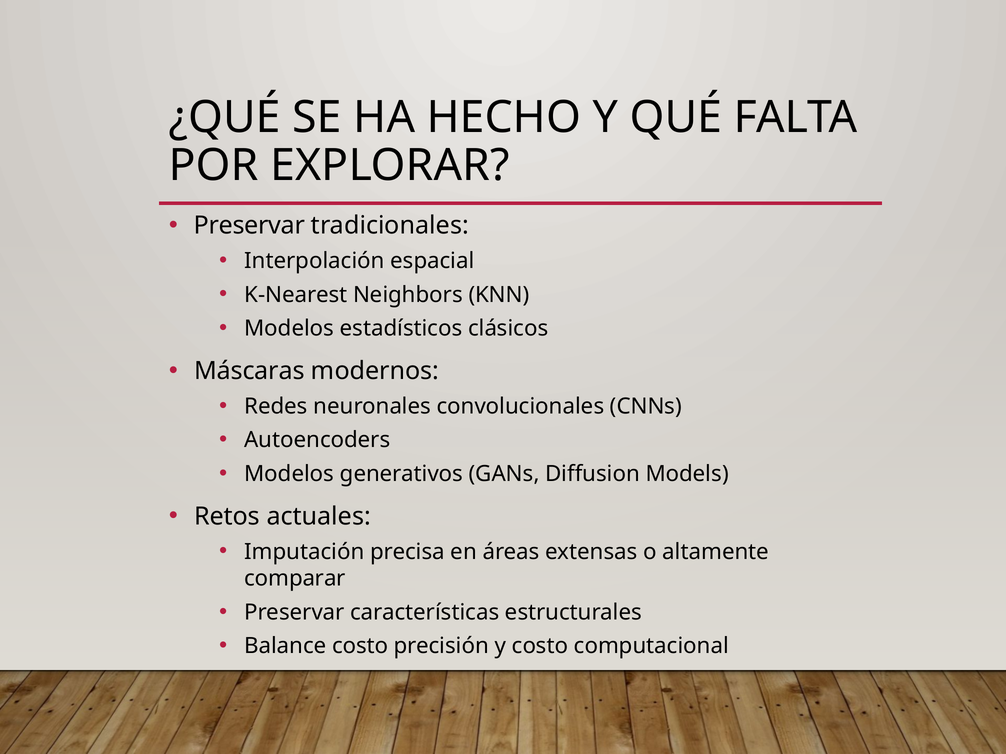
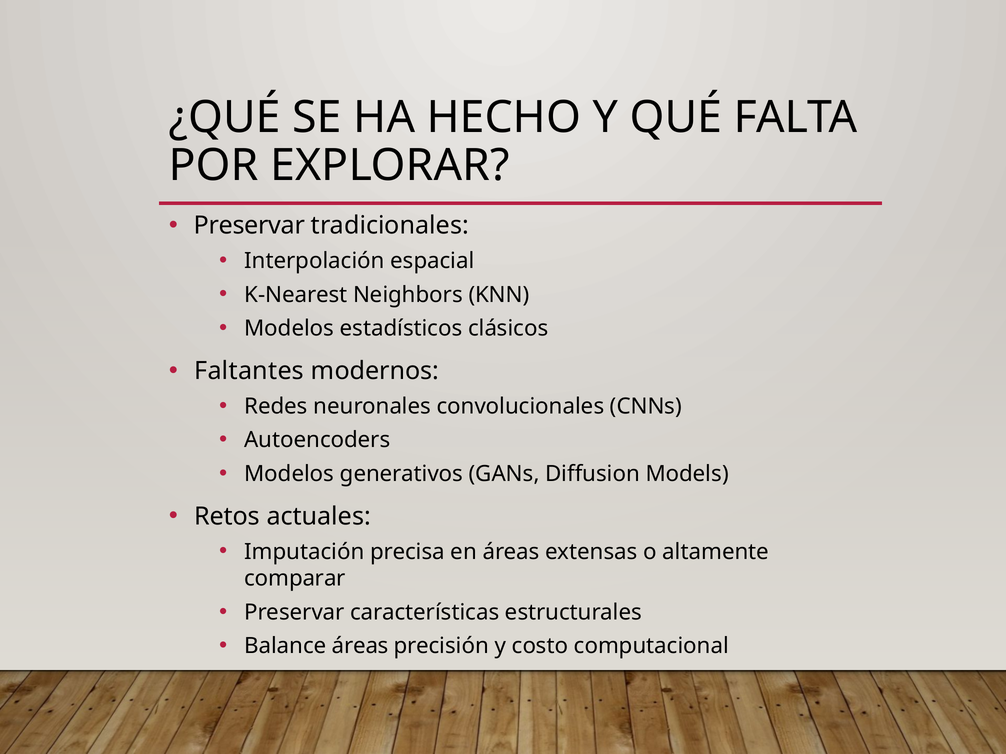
Máscaras: Máscaras -> Faltantes
Balance costo: costo -> áreas
